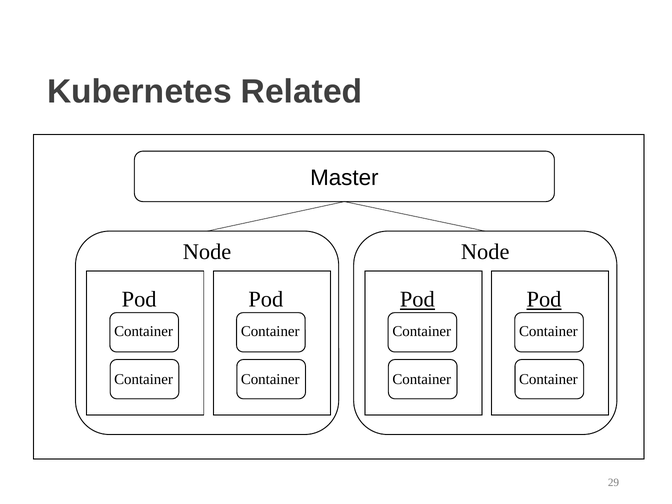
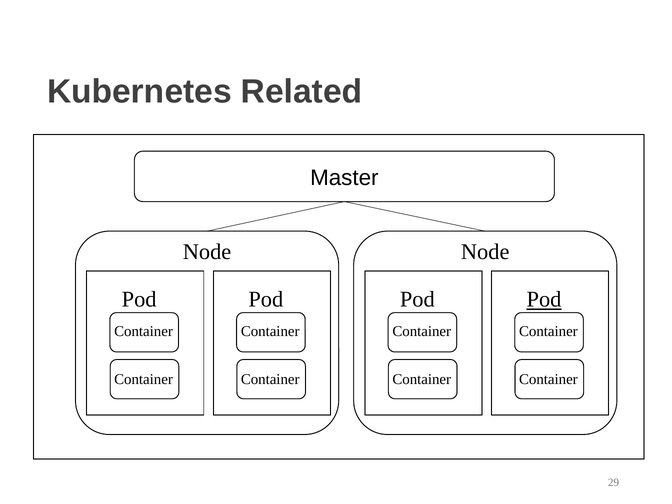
Pod at (417, 300) underline: present -> none
